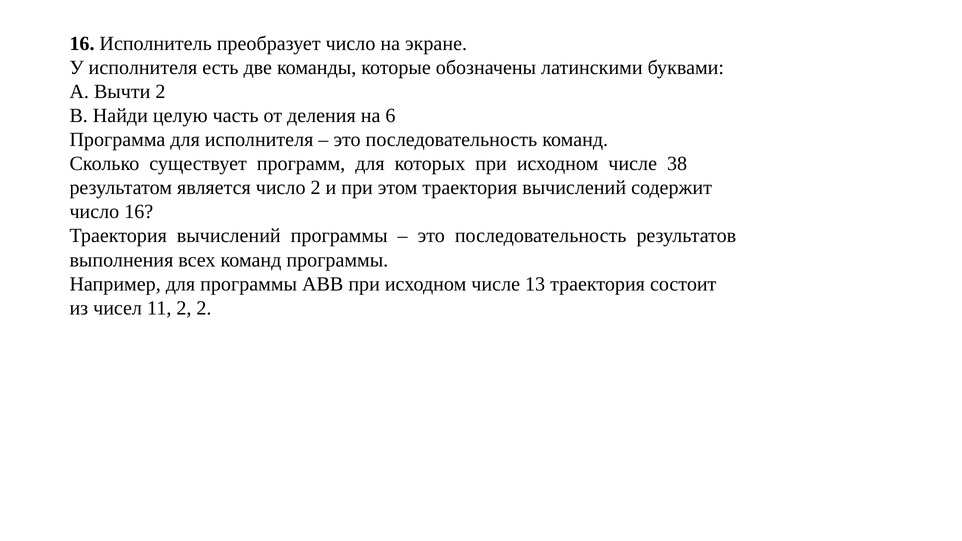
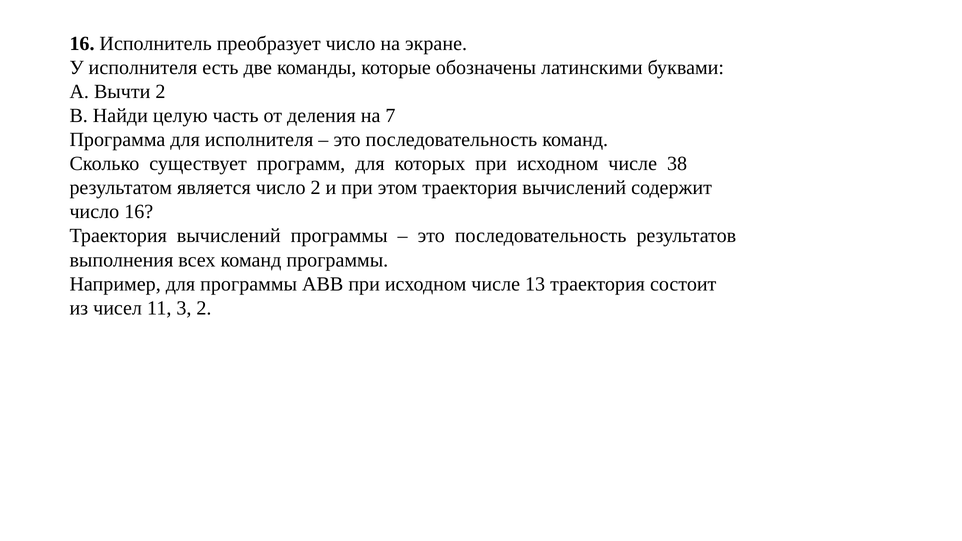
6: 6 -> 7
11 2: 2 -> 3
